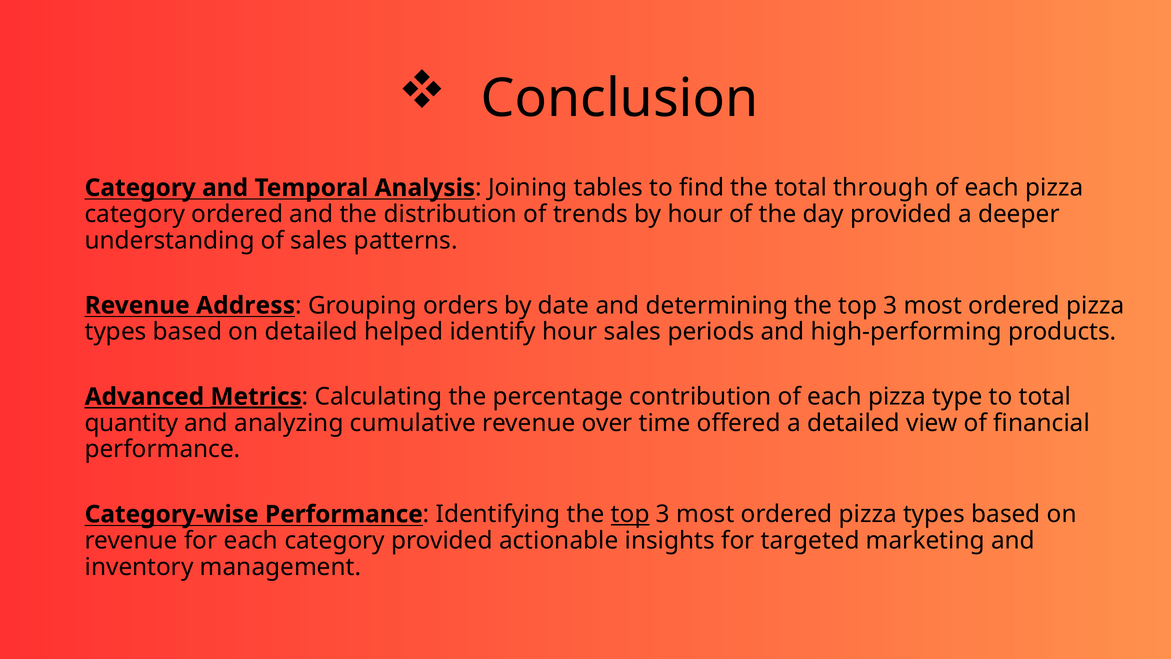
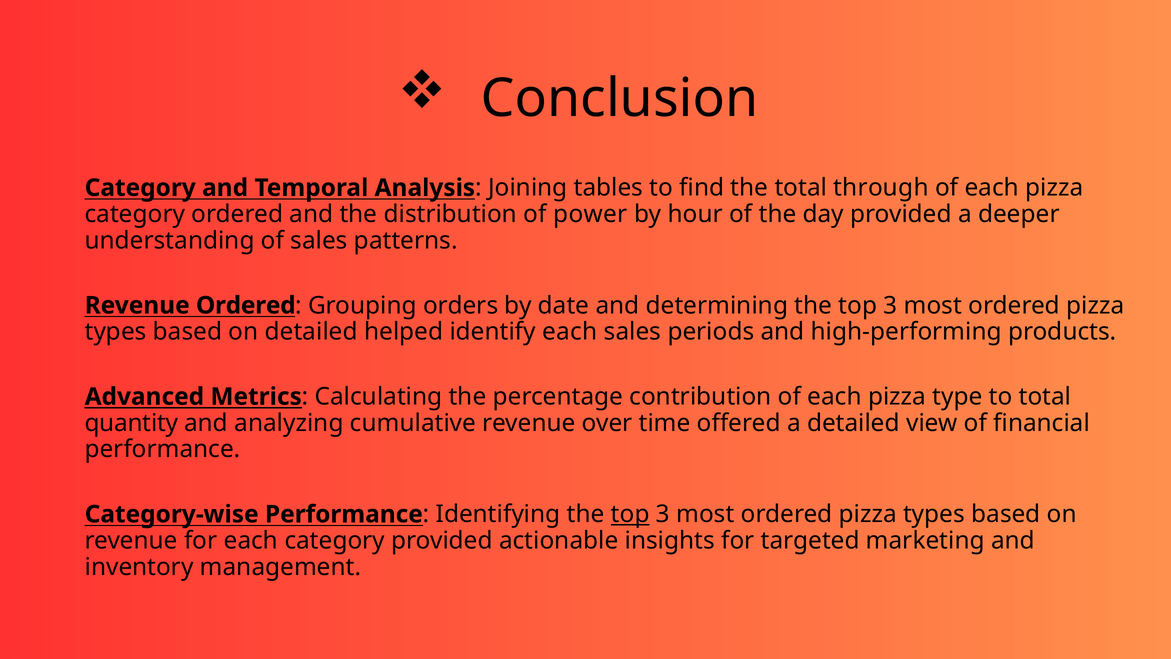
trends: trends -> power
Revenue Address: Address -> Ordered
identify hour: hour -> each
Metrics underline: present -> none
